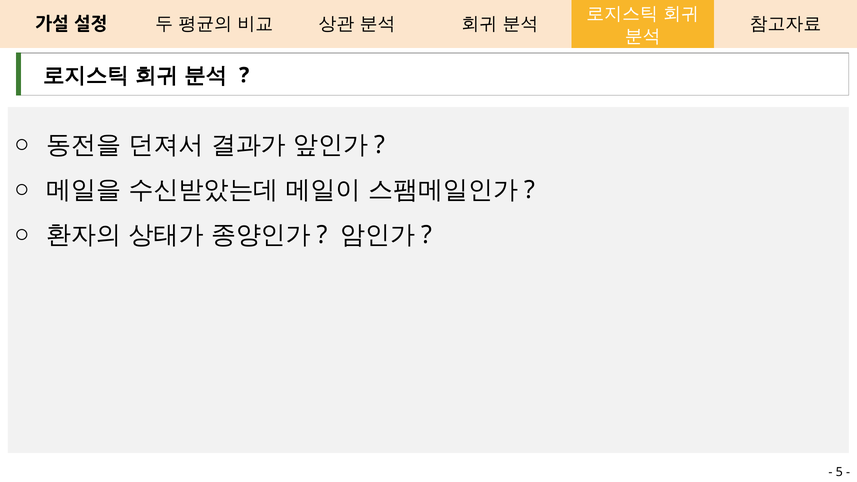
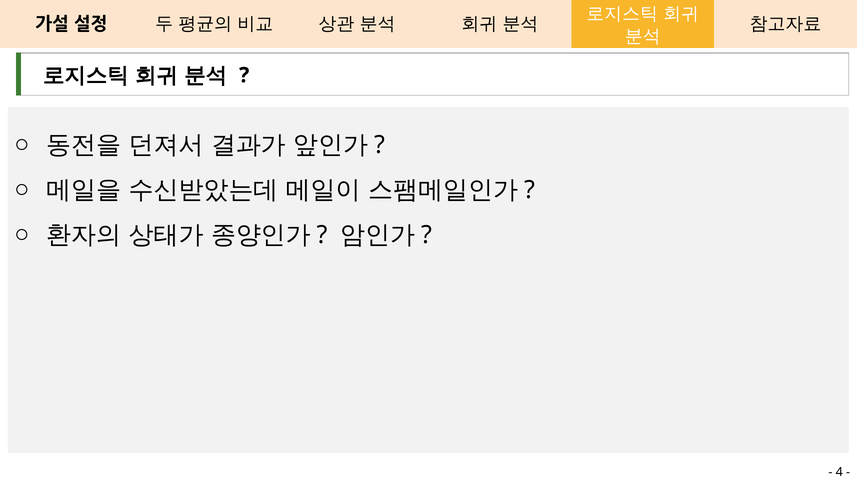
5: 5 -> 4
